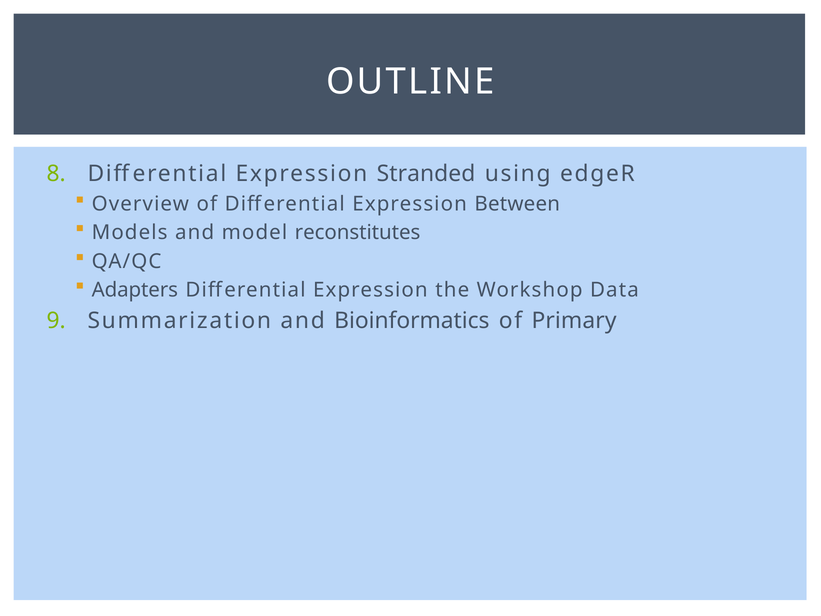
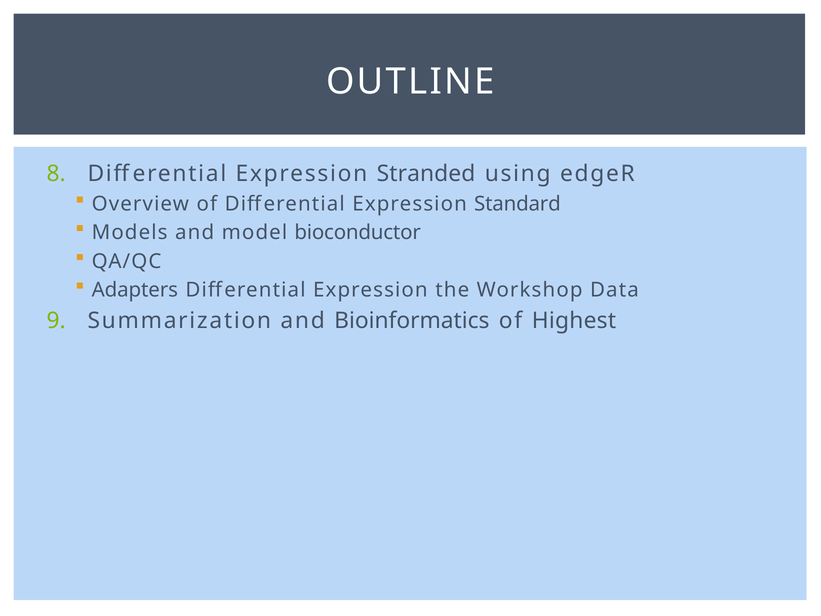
Between: Between -> Standard
reconstitutes: reconstitutes -> bioconductor
Primary: Primary -> Highest
